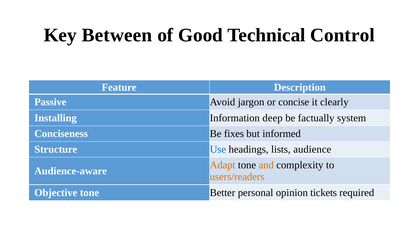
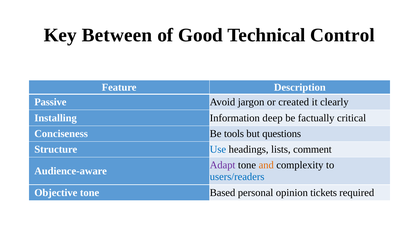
concise: concise -> created
system: system -> critical
fixes: fixes -> tools
informed: informed -> questions
audience: audience -> comment
Adapt colour: orange -> purple
users/readers colour: orange -> blue
Better: Better -> Based
